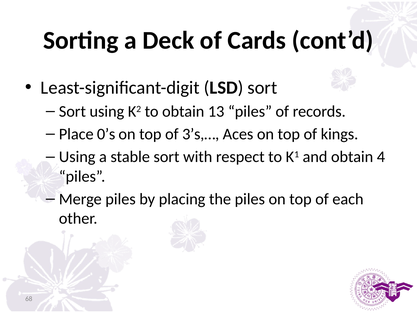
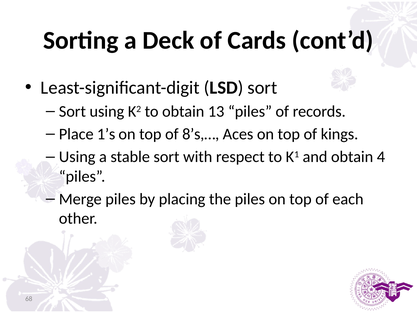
0’s: 0’s -> 1’s
3’s,…: 3’s,… -> 8’s,…
